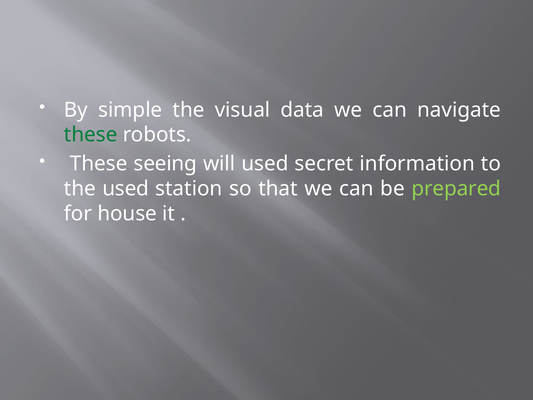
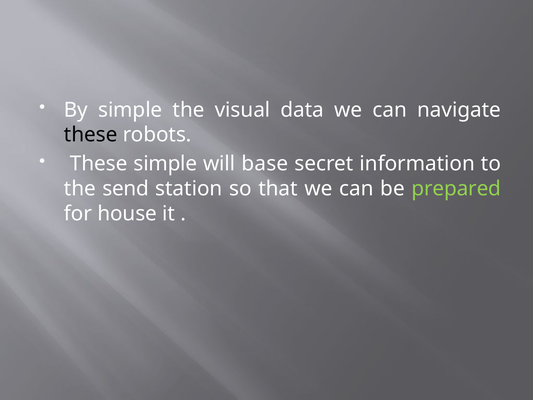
these at (91, 135) colour: green -> black
These seeing: seeing -> simple
will used: used -> base
the used: used -> send
